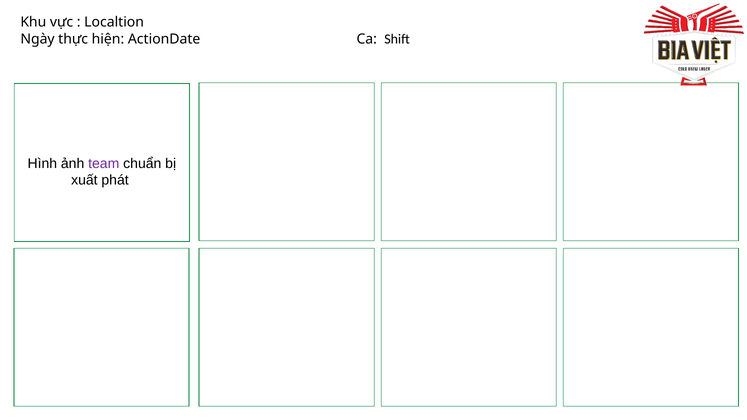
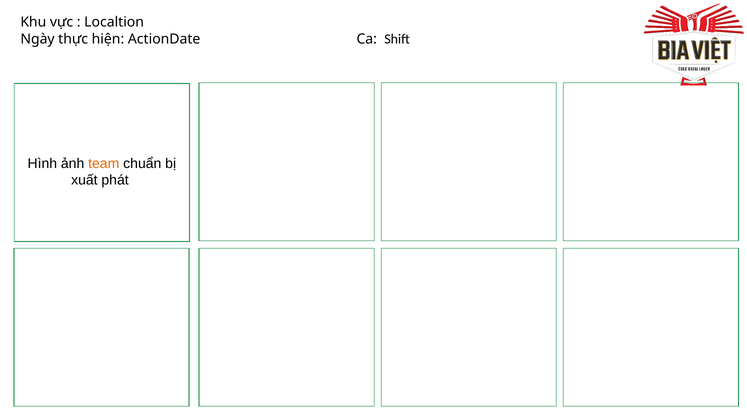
team colour: purple -> orange
